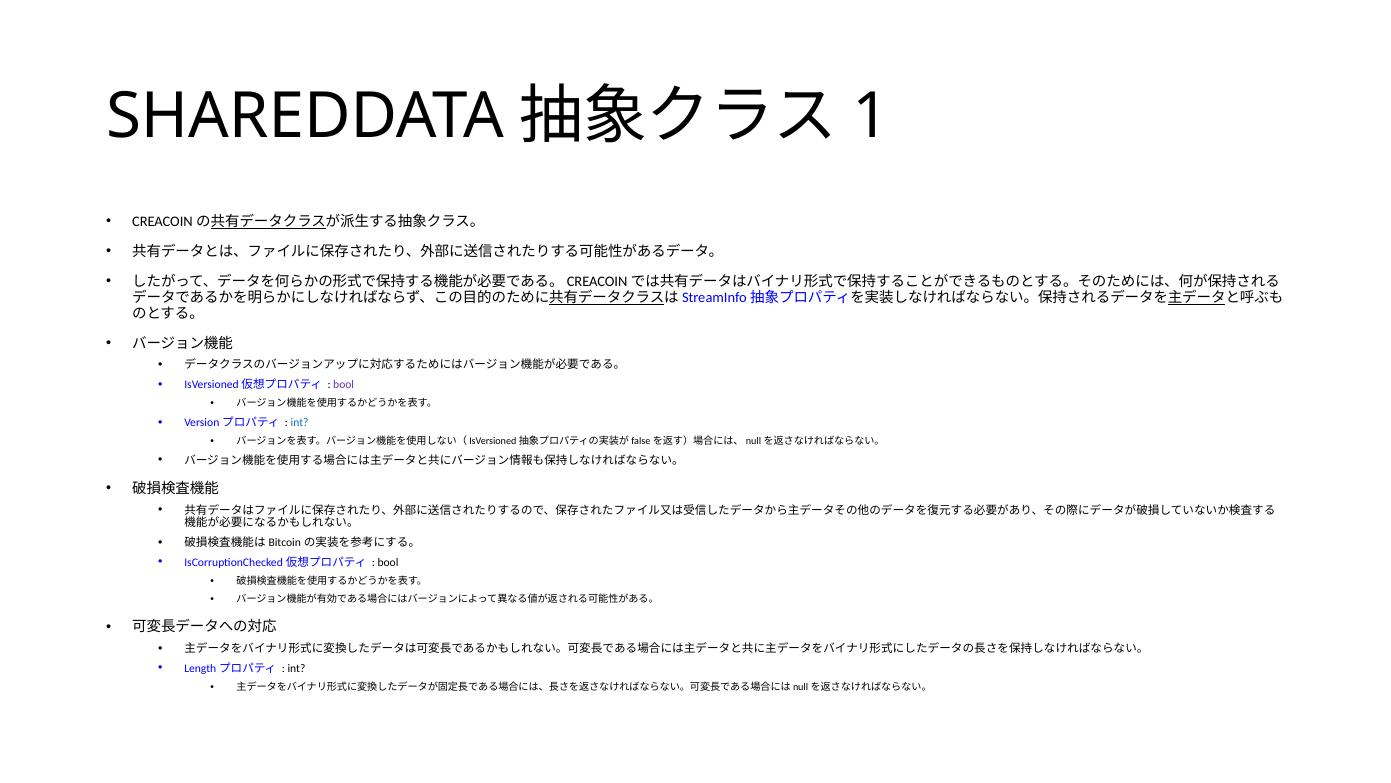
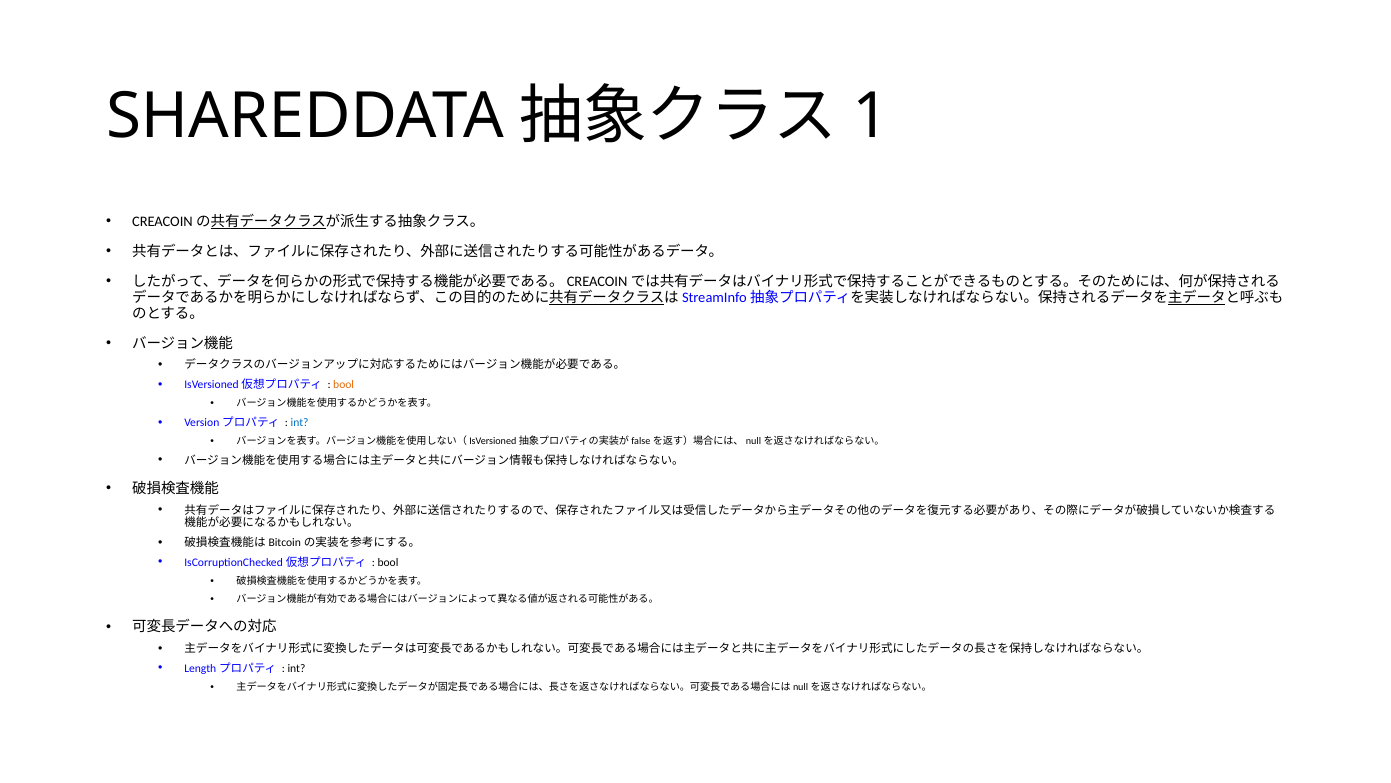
bool at (344, 384) colour: purple -> orange
